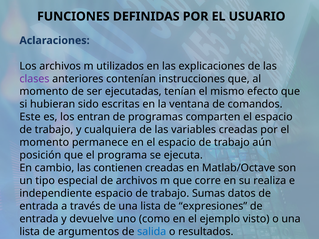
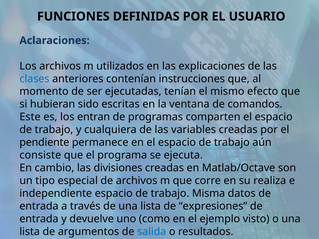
clases colour: purple -> blue
momento at (44, 143): momento -> pendiente
posición: posición -> consiste
contienen: contienen -> divisiones
Sumas: Sumas -> Misma
